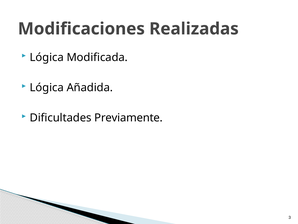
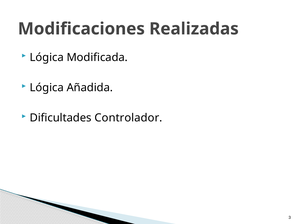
Previamente: Previamente -> Controlador
